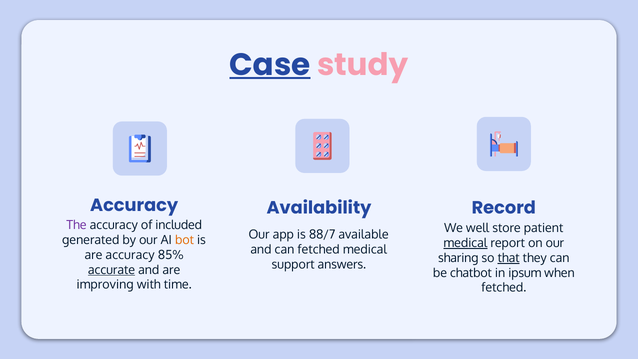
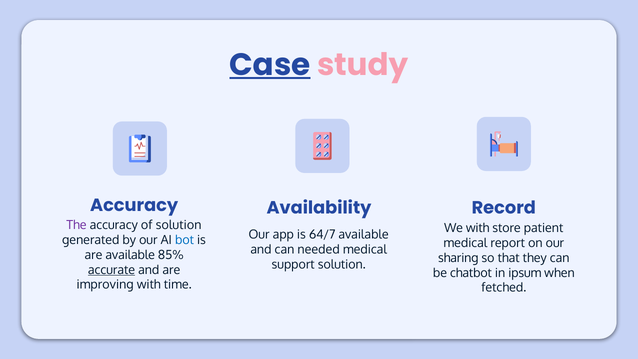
of included: included -> solution
We well: well -> with
88/7: 88/7 -> 64/7
bot colour: orange -> blue
medical at (465, 243) underline: present -> none
can fetched: fetched -> needed
are accuracy: accuracy -> available
that underline: present -> none
support answers: answers -> solution
